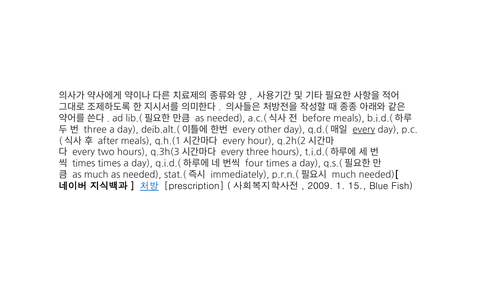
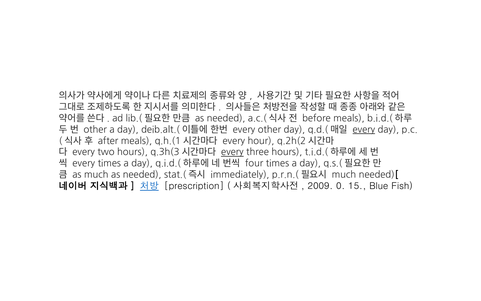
three at (95, 129): three -> other
every at (232, 152) underline: none -> present
times at (84, 163): times -> every
1: 1 -> 0
